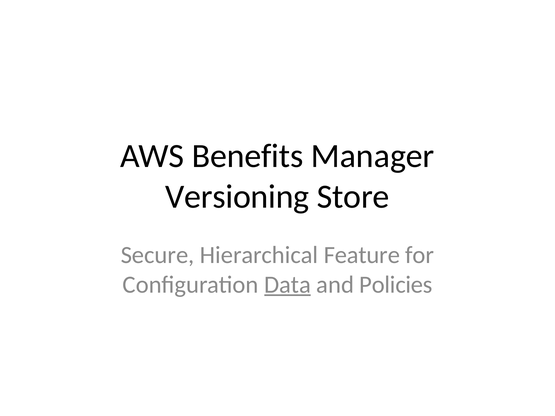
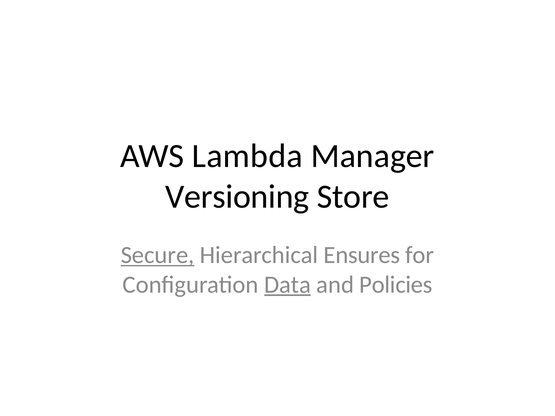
Benefits: Benefits -> Lambda
Secure underline: none -> present
Feature: Feature -> Ensures
